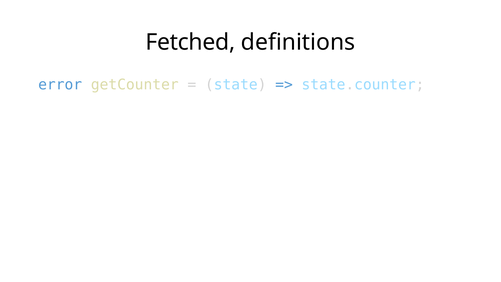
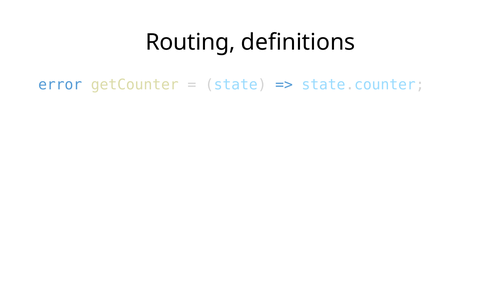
Fetched: Fetched -> Routing
